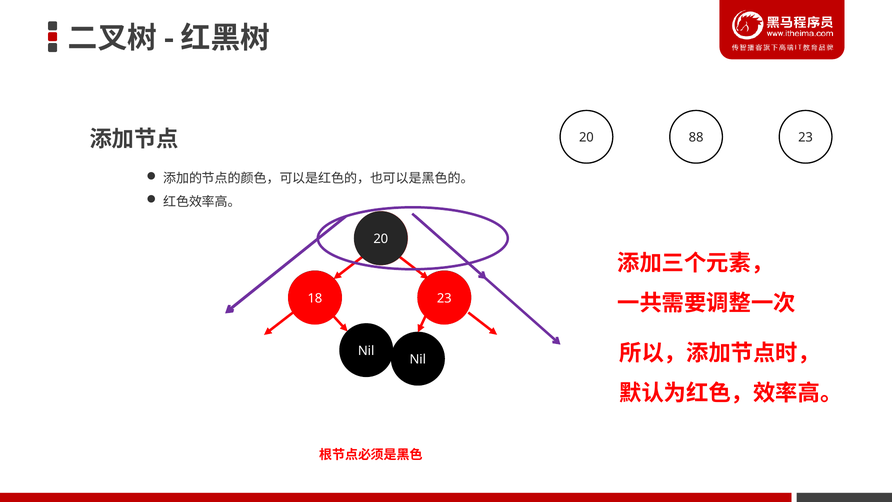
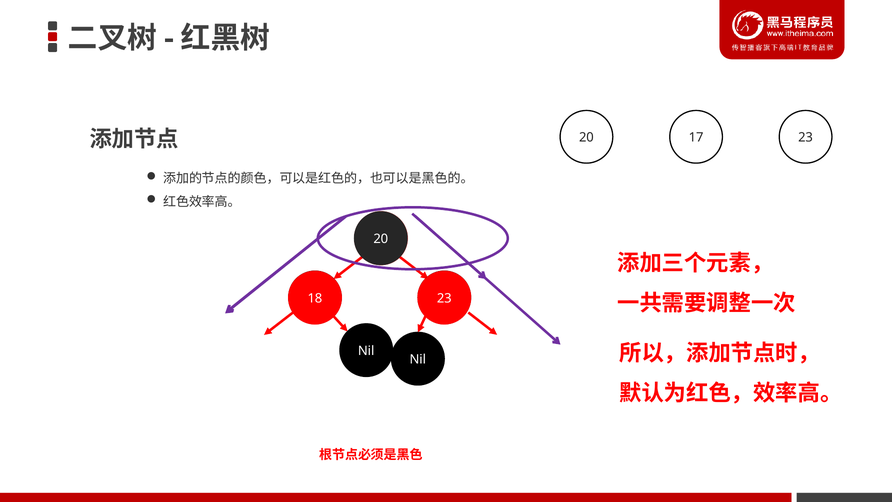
88: 88 -> 17
